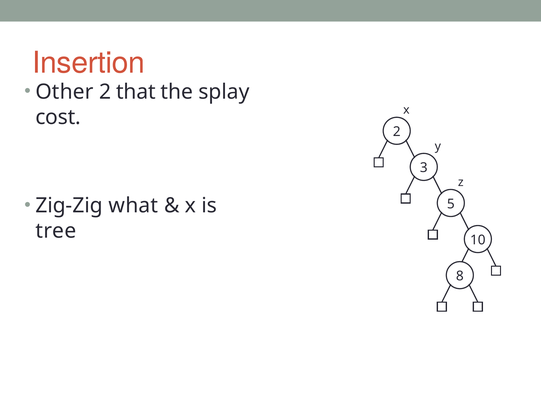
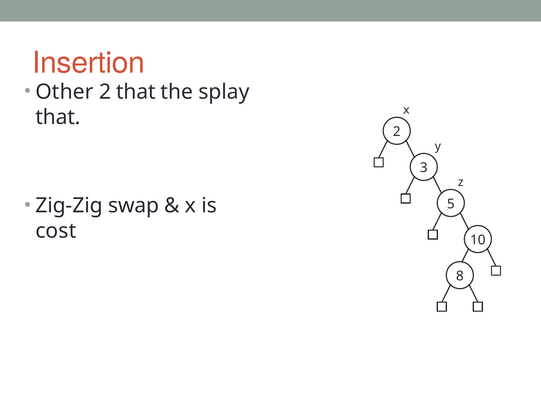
cost at (58, 117): cost -> that
what: what -> swap
tree: tree -> cost
